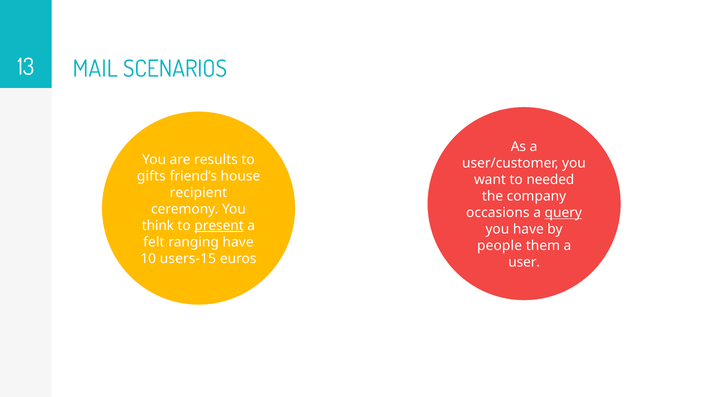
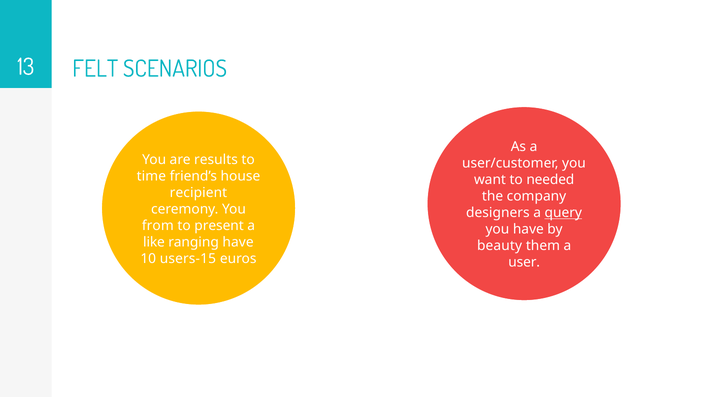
MAIL: MAIL -> FELT
gifts: gifts -> time
occasions: occasions -> designers
think: think -> from
present underline: present -> none
felt: felt -> like
people: people -> beauty
